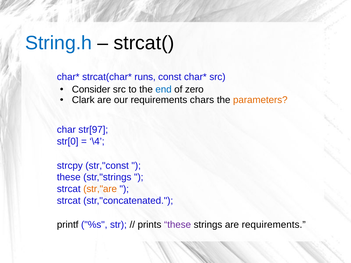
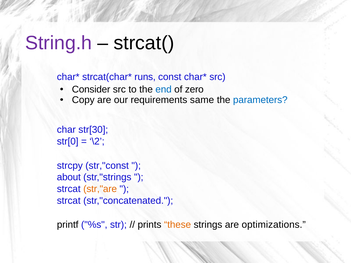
String.h colour: blue -> purple
Clark: Clark -> Copy
chars: chars -> same
parameters colour: orange -> blue
str[97: str[97 -> str[30
\4: \4 -> \2
these at (69, 177): these -> about
these at (178, 225) colour: purple -> orange
are requirements: requirements -> optimizations
